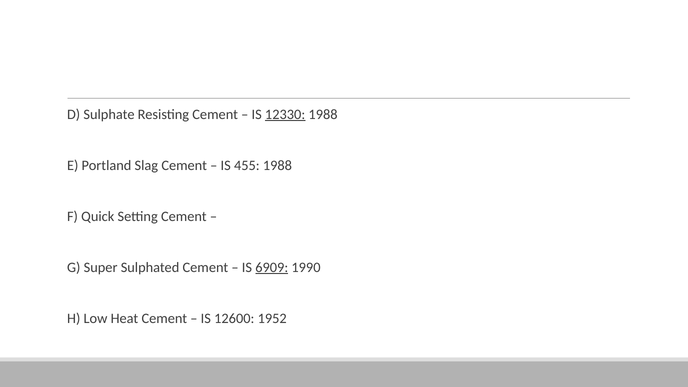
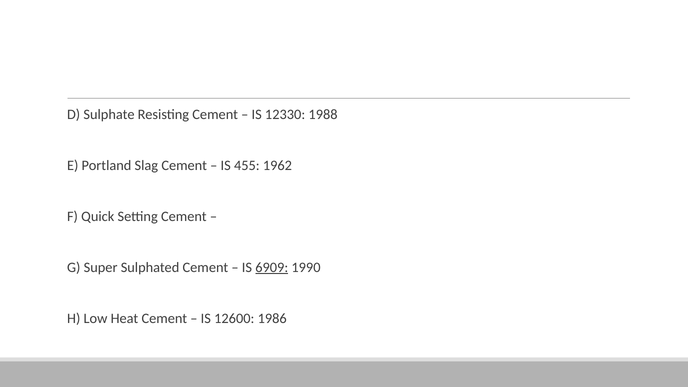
12330 underline: present -> none
455 1988: 1988 -> 1962
1952: 1952 -> 1986
